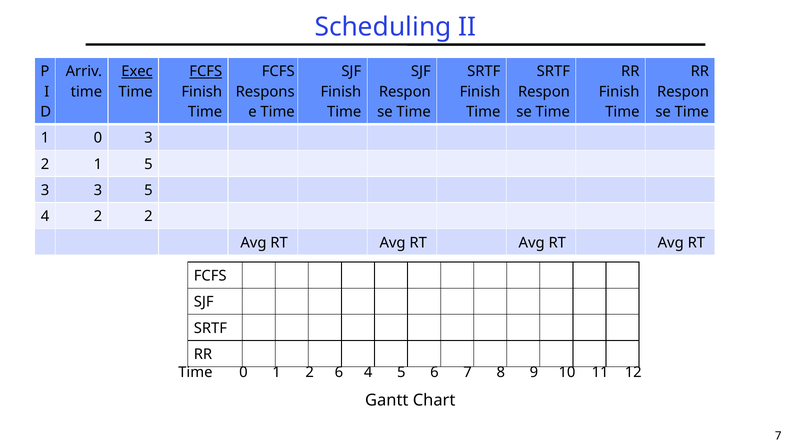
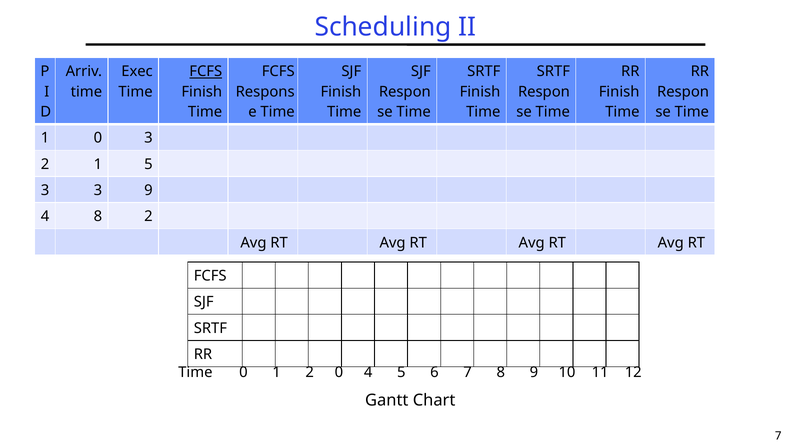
Exec underline: present -> none
3 5: 5 -> 9
4 2: 2 -> 8
2 6: 6 -> 0
